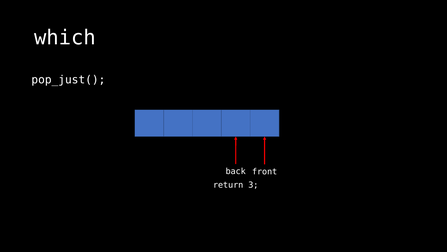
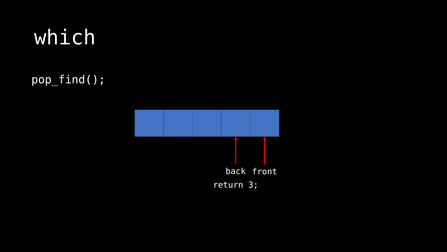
pop_just(: pop_just( -> pop_find(
